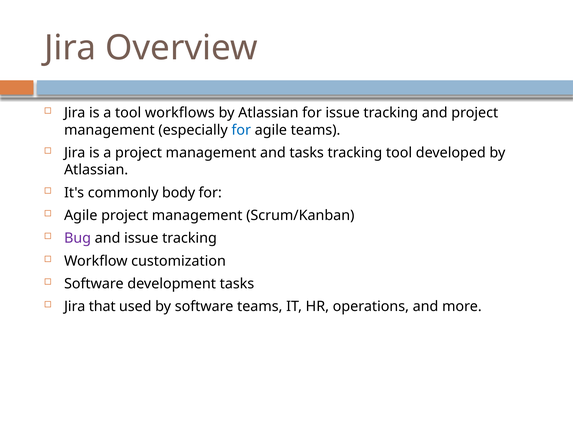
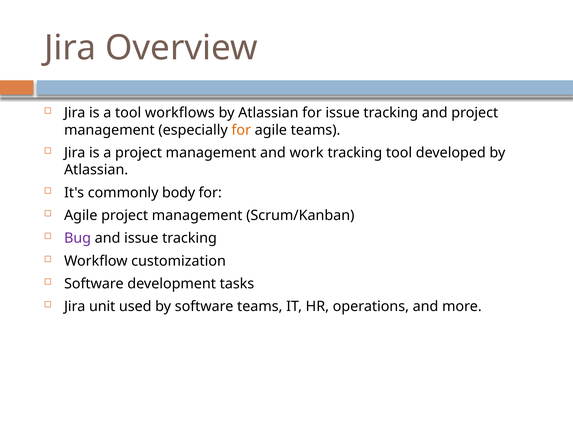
for at (241, 130) colour: blue -> orange
and tasks: tasks -> work
that: that -> unit
